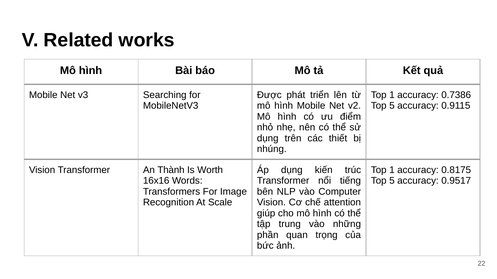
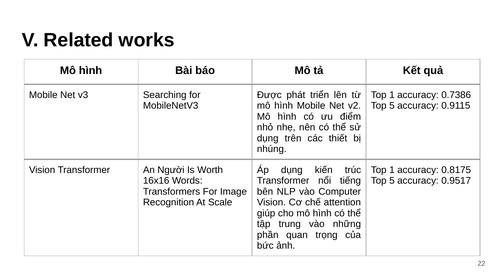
Thành: Thành -> Người
